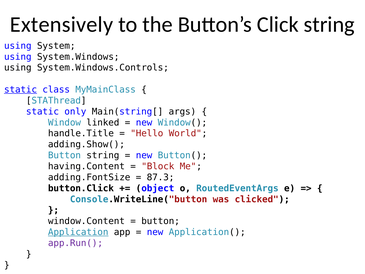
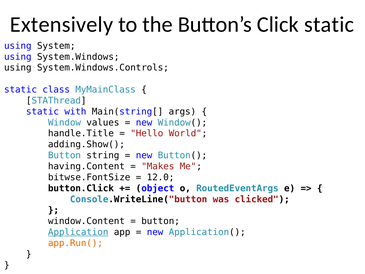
Click string: string -> static
static at (21, 90) underline: present -> none
only: only -> with
linked: linked -> values
Block: Block -> Makes
adding.FontSize: adding.FontSize -> bitwse.FontSize
87.3: 87.3 -> 12.0
app.Run( colour: purple -> orange
